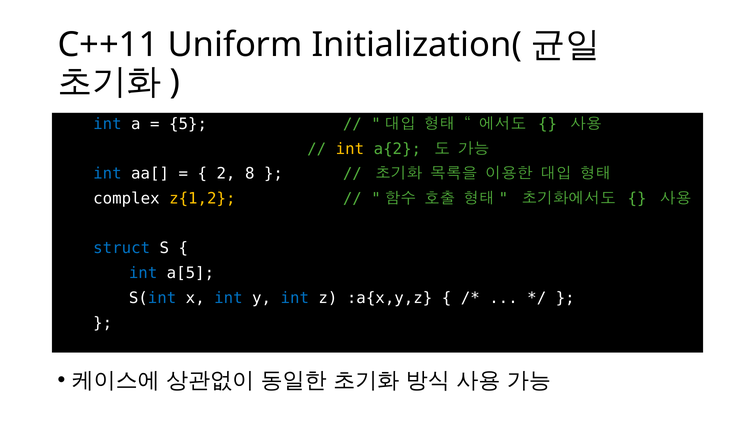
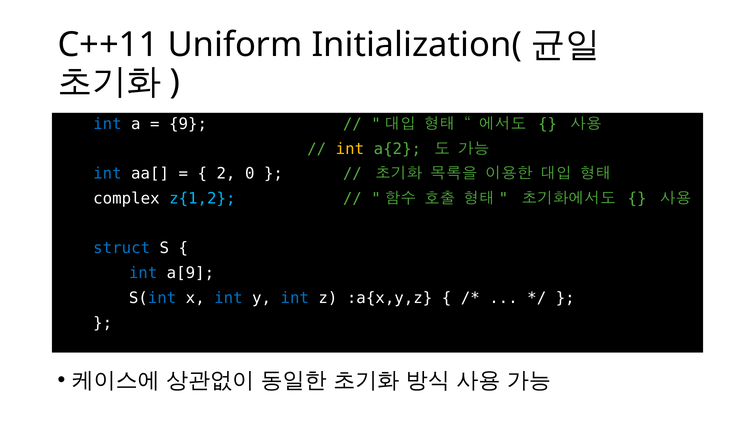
5: 5 -> 9
8: 8 -> 0
z{1,2 colour: yellow -> light blue
a[5: a[5 -> a[9
